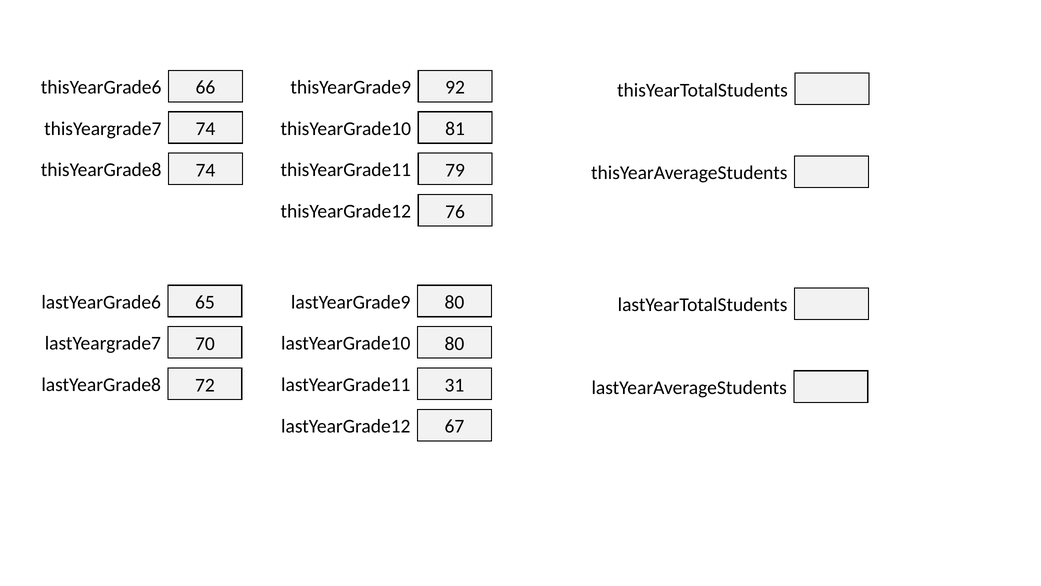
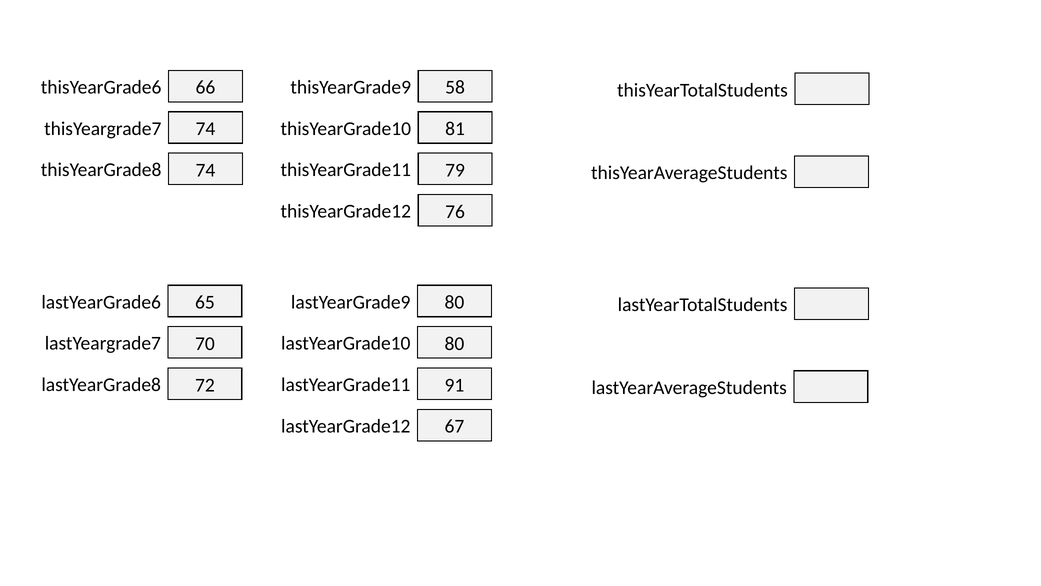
92: 92 -> 58
31: 31 -> 91
